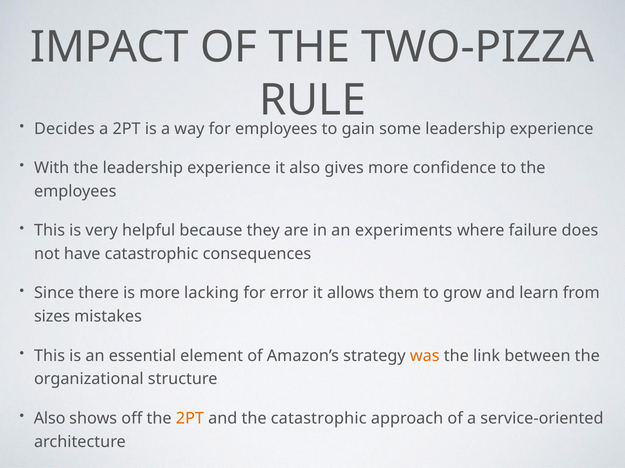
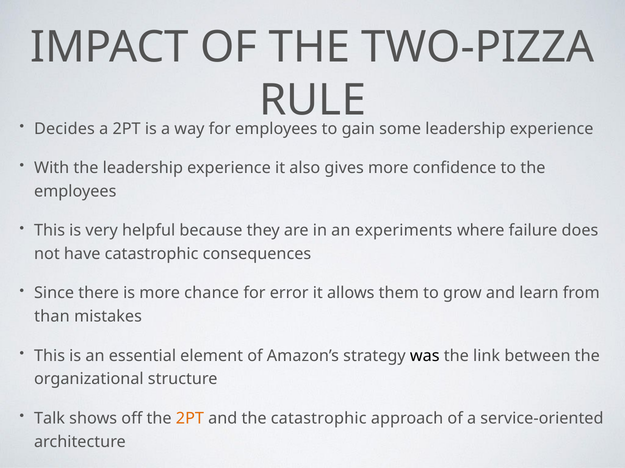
lacking: lacking -> chance
sizes: sizes -> than
was colour: orange -> black
Also at (50, 419): Also -> Talk
